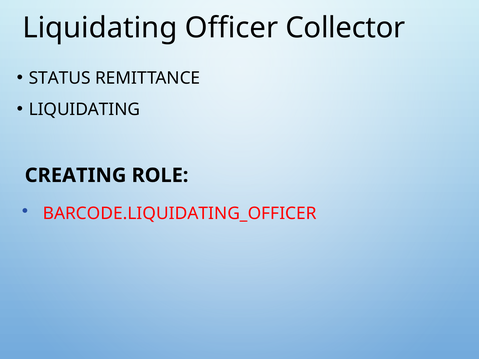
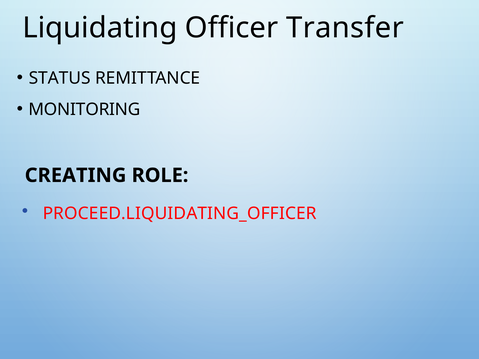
Collector: Collector -> Transfer
LIQUIDATING at (84, 110): LIQUIDATING -> MONITORING
BARCODE.LIQUIDATING_OFFICER: BARCODE.LIQUIDATING_OFFICER -> PROCEED.LIQUIDATING_OFFICER
